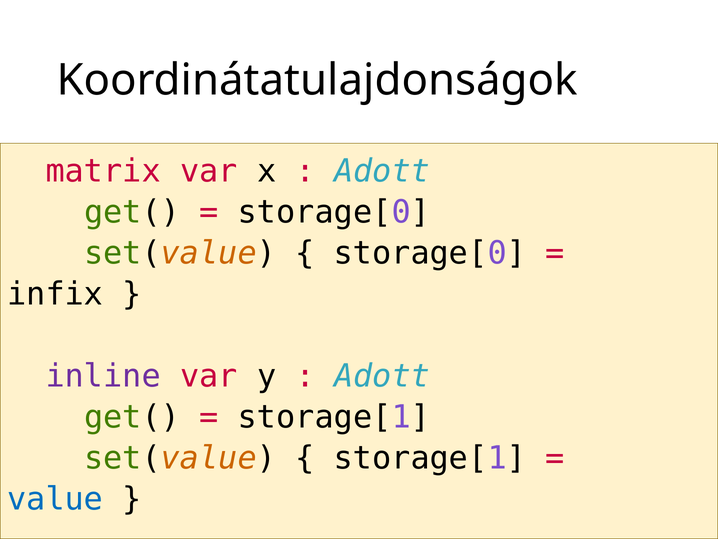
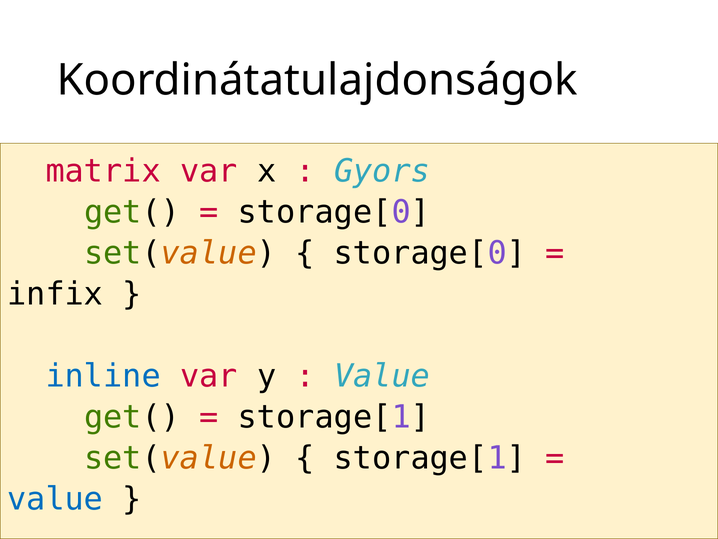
Adott at (382, 171): Adott -> Gyors
inline colour: purple -> blue
Adott at (382, 376): Adott -> Value
